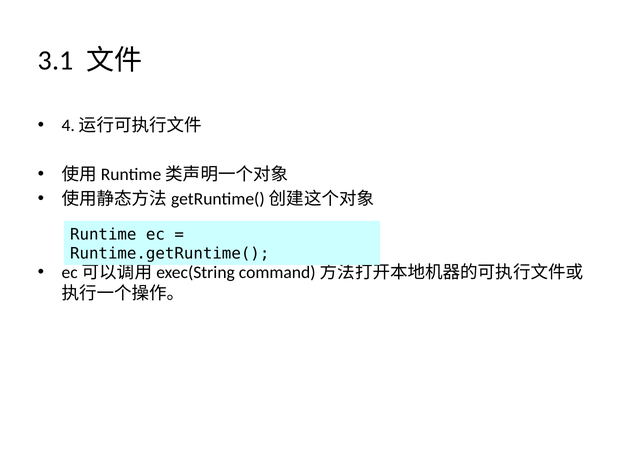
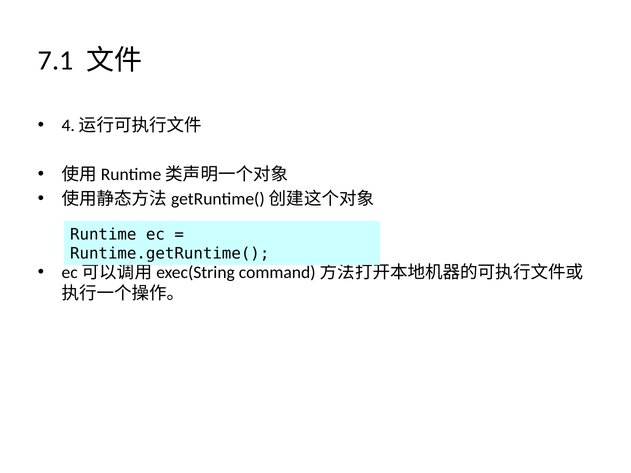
3.1: 3.1 -> 7.1
